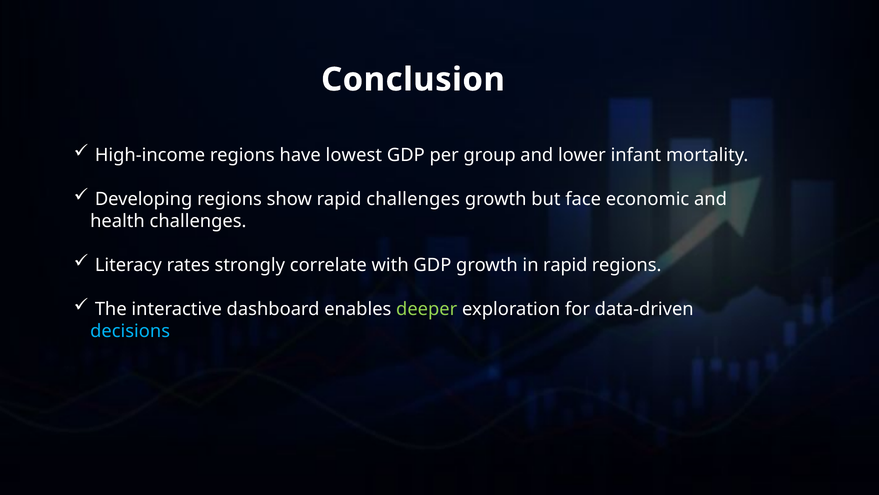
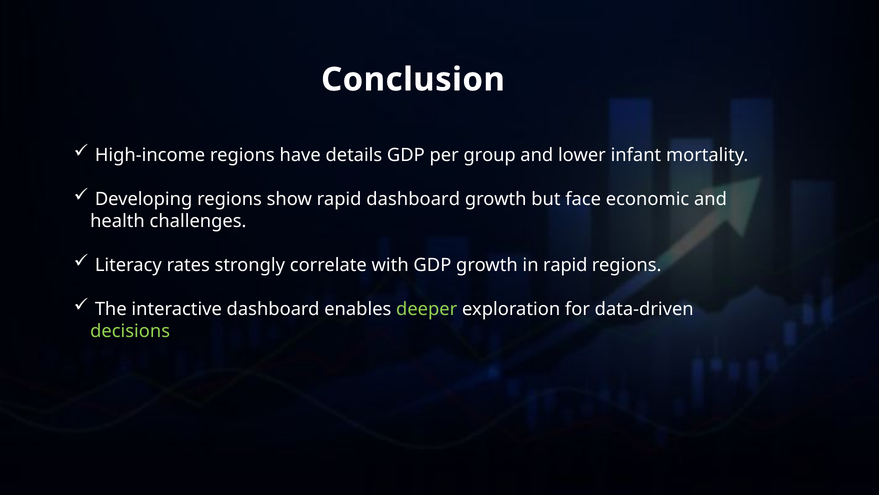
lowest: lowest -> details
rapid challenges: challenges -> dashboard
decisions colour: light blue -> light green
